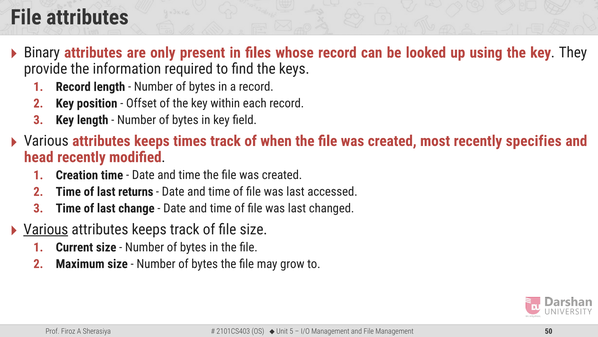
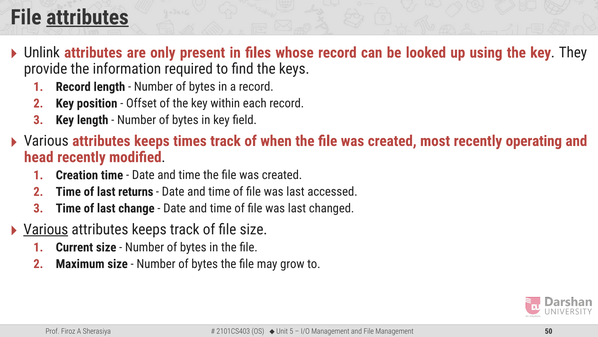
attributes at (87, 17) underline: none -> present
Binary: Binary -> Unlink
specifies: specifies -> operating
